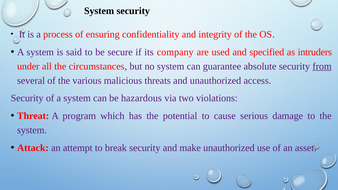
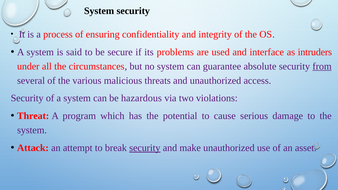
company: company -> problems
specified: specified -> interface
security at (145, 148) underline: none -> present
